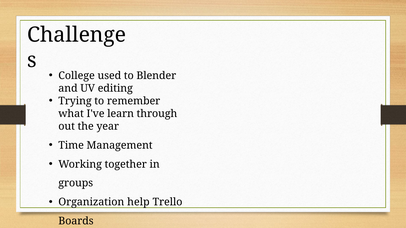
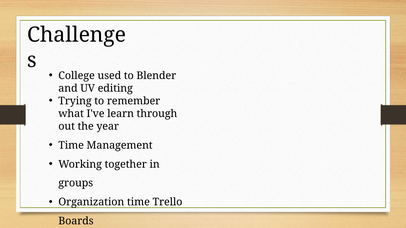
Organization help: help -> time
